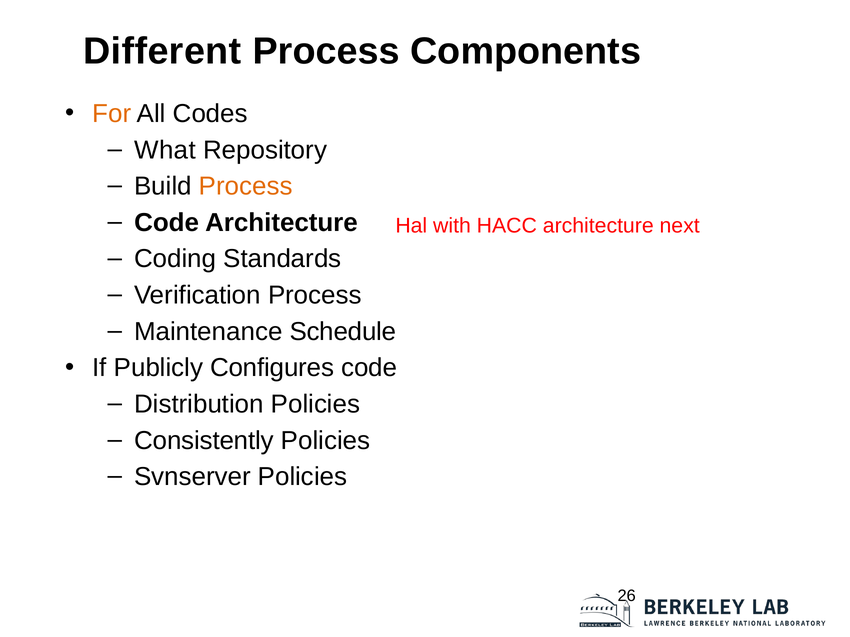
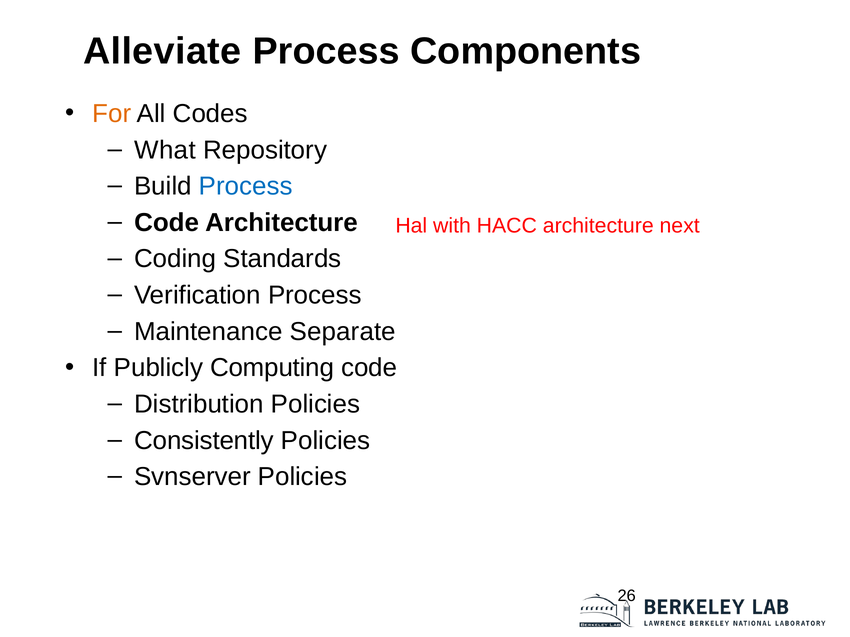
Different: Different -> Alleviate
Process at (246, 186) colour: orange -> blue
Schedule: Schedule -> Separate
Configures: Configures -> Computing
